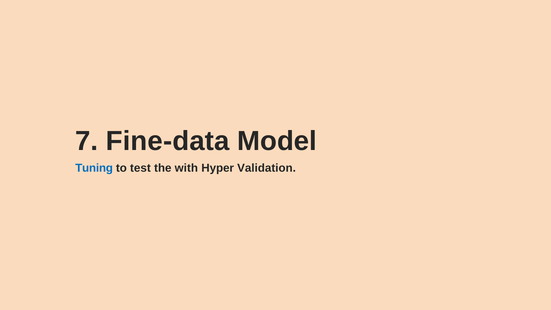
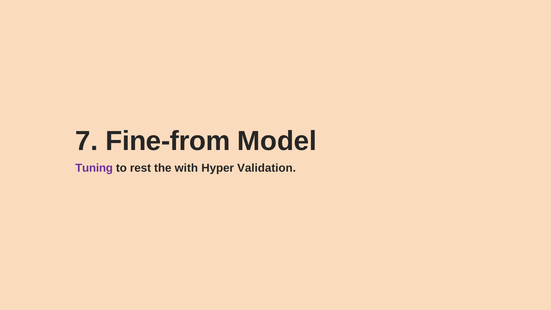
Fine-data: Fine-data -> Fine-from
Tuning colour: blue -> purple
test: test -> rest
